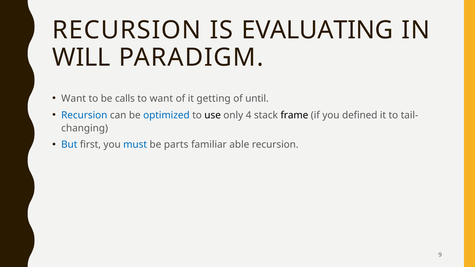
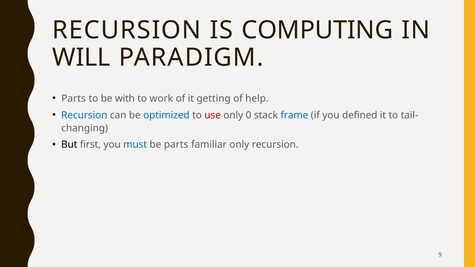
EVALUATING: EVALUATING -> COMPUTING
Want at (74, 99): Want -> Parts
calls: calls -> with
to want: want -> work
until: until -> help
use colour: black -> red
4: 4 -> 0
frame colour: black -> blue
But colour: blue -> black
familiar able: able -> only
